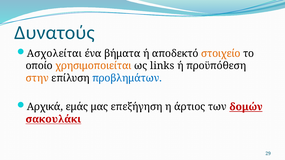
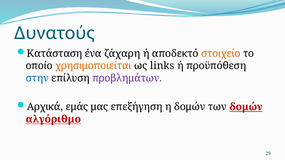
Ασχολείται: Ασχολείται -> Κατάσταση
βήματα: βήματα -> ζάχαρη
στην colour: orange -> blue
προβλημάτων colour: blue -> purple
η άρτιος: άρτιος -> δομών
σακουλάκι: σακουλάκι -> αλγόριθμο
